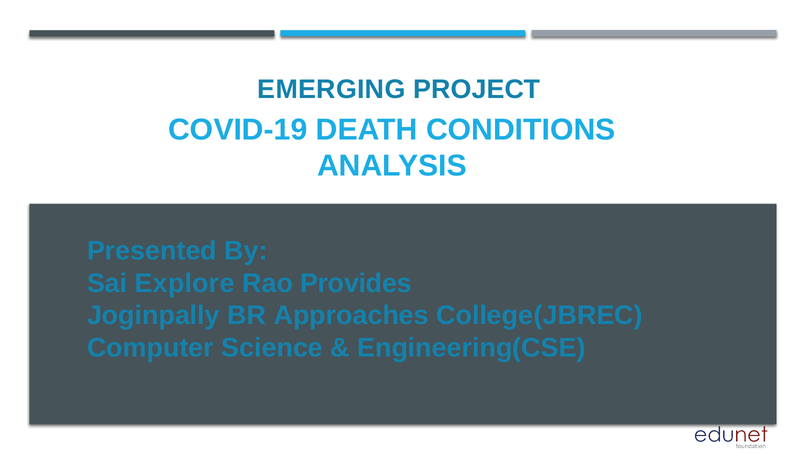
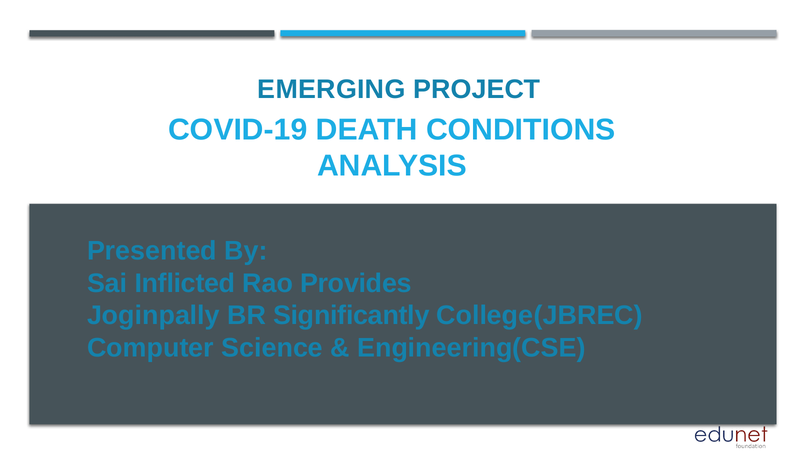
Explore: Explore -> Inflicted
Approaches: Approaches -> Significantly
